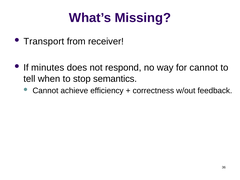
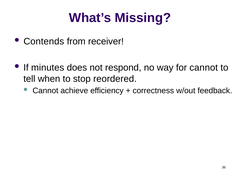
Transport: Transport -> Contends
semantics: semantics -> reordered
